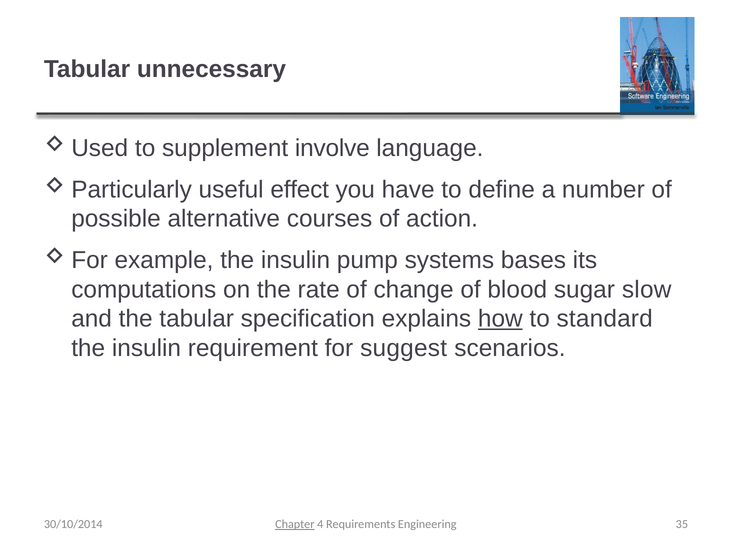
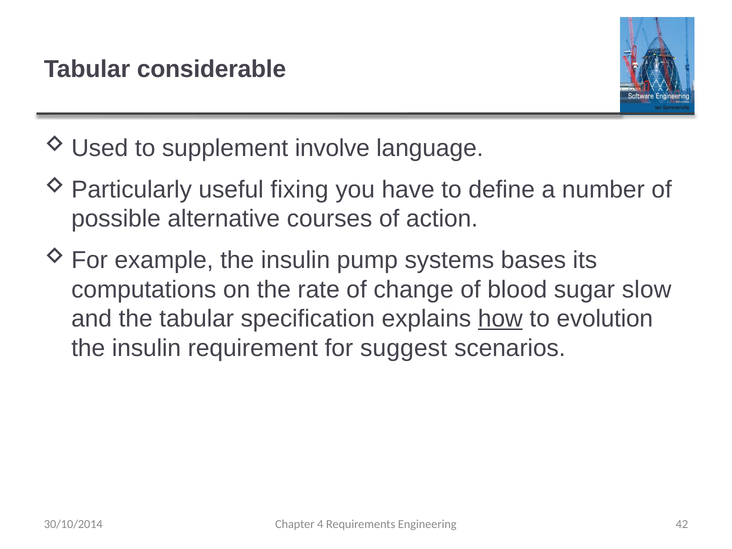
unnecessary: unnecessary -> considerable
effect: effect -> fixing
standard: standard -> evolution
Chapter underline: present -> none
35: 35 -> 42
